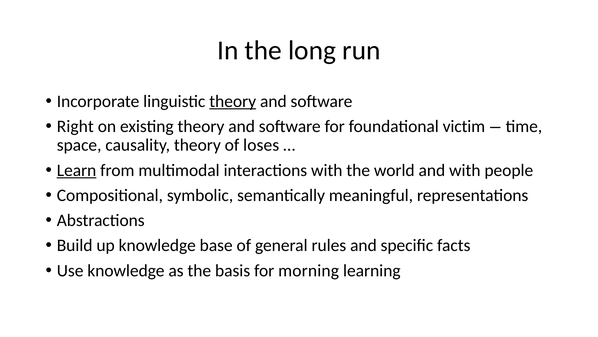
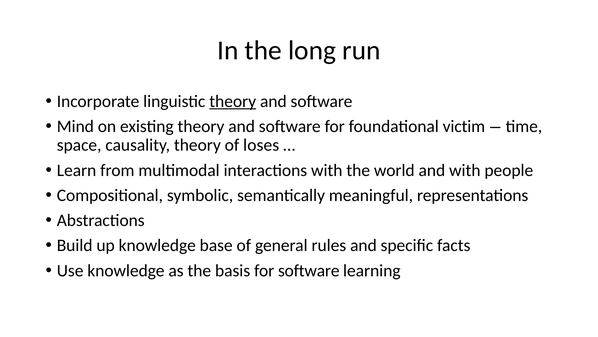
Right: Right -> Mind
Learn underline: present -> none
for morning: morning -> software
